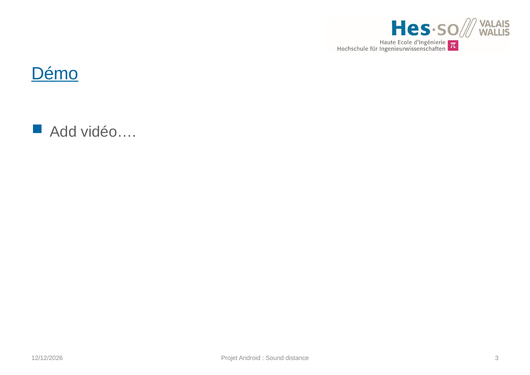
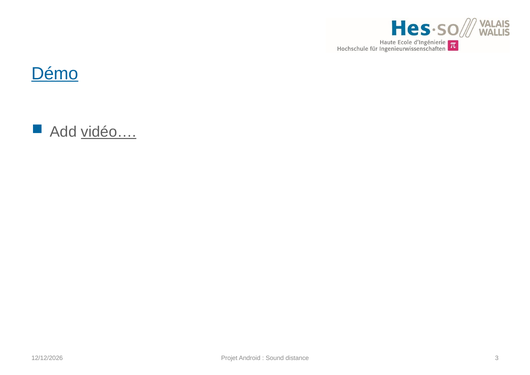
vidéo… underline: none -> present
